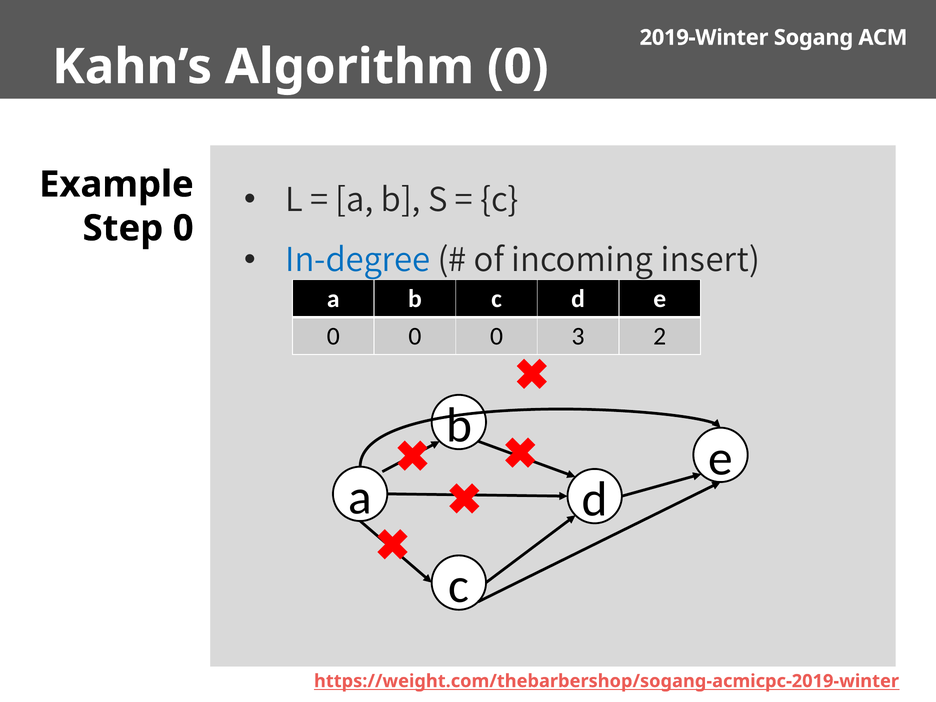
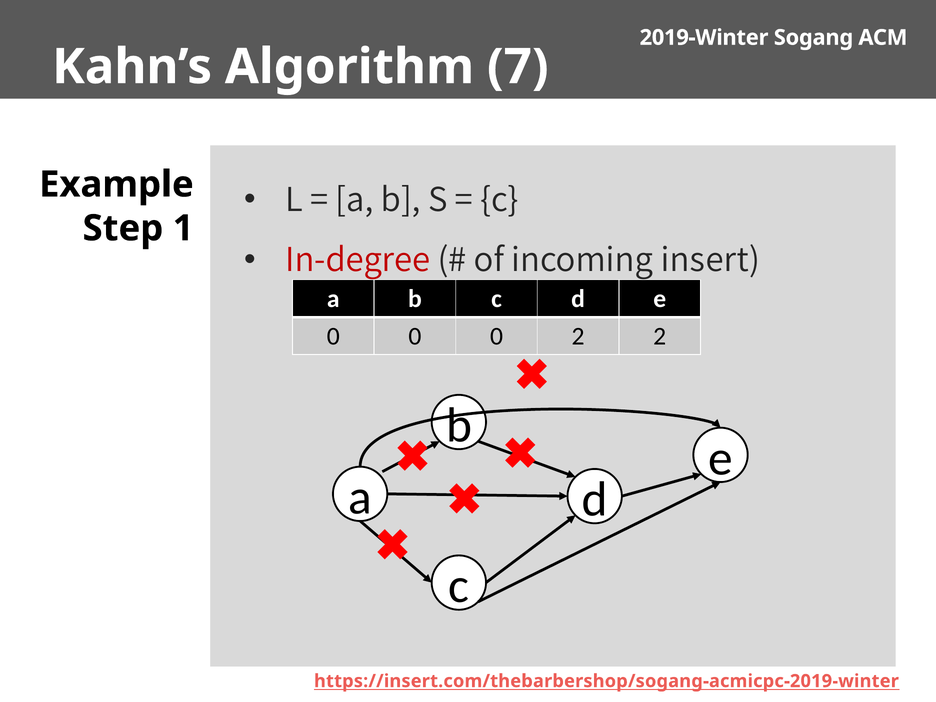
Algorithm 0: 0 -> 7
Step 0: 0 -> 1
In-degree colour: blue -> red
0 3: 3 -> 2
https://weight.com/thebarbershop/sogang-acmicpc-2019-winter: https://weight.com/thebarbershop/sogang-acmicpc-2019-winter -> https://insert.com/thebarbershop/sogang-acmicpc-2019-winter
